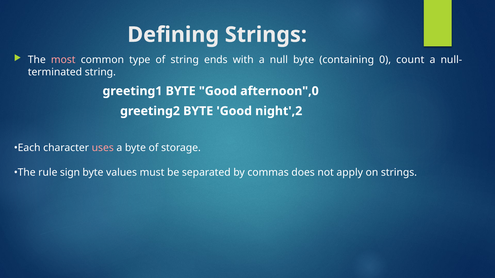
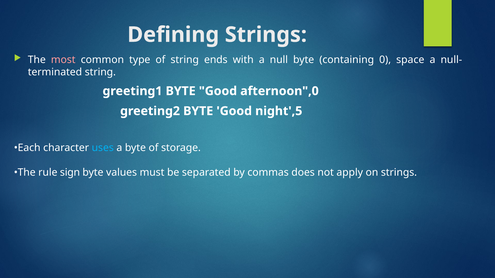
count: count -> space
night',2: night',2 -> night',5
uses colour: pink -> light blue
